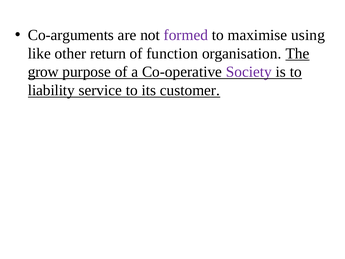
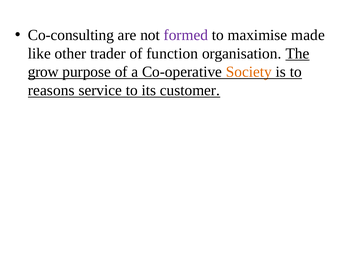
Co-arguments: Co-arguments -> Co-consulting
using: using -> made
return: return -> trader
Society colour: purple -> orange
liability: liability -> reasons
